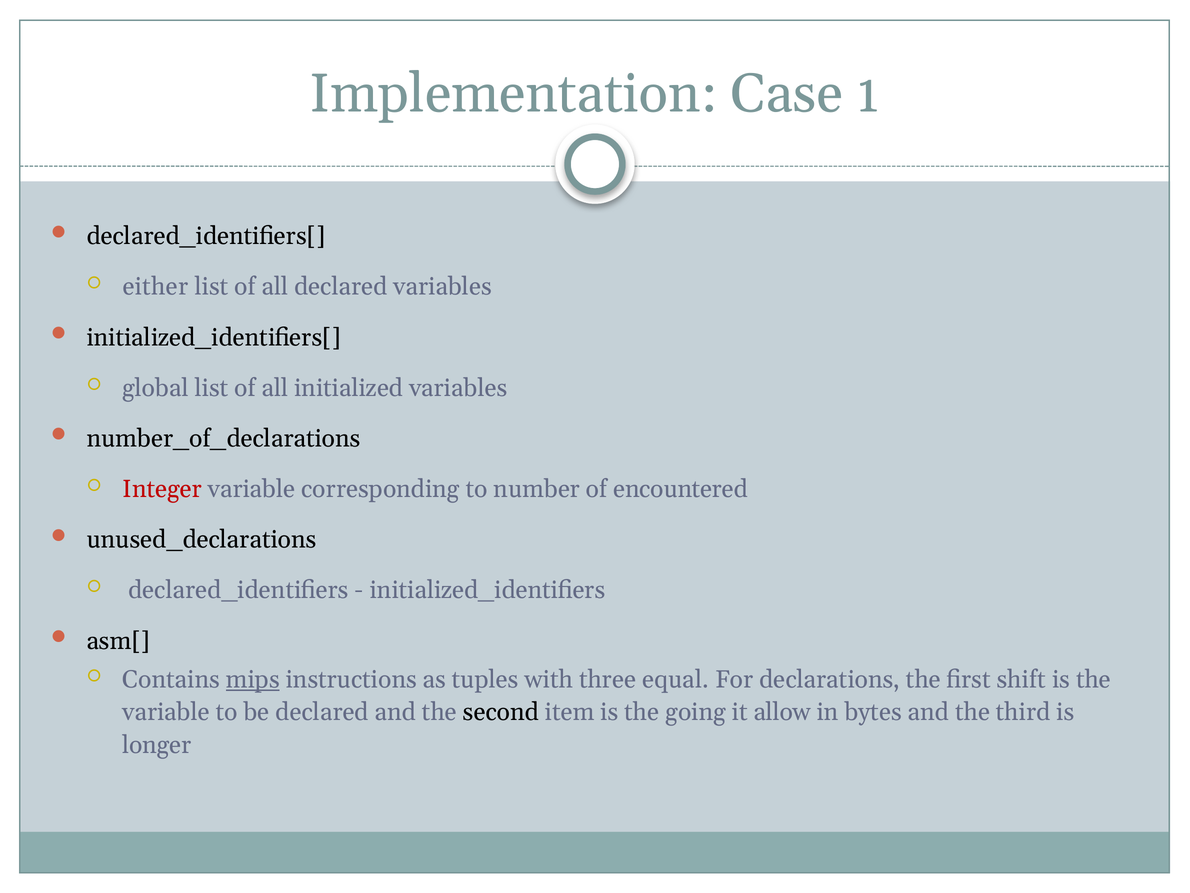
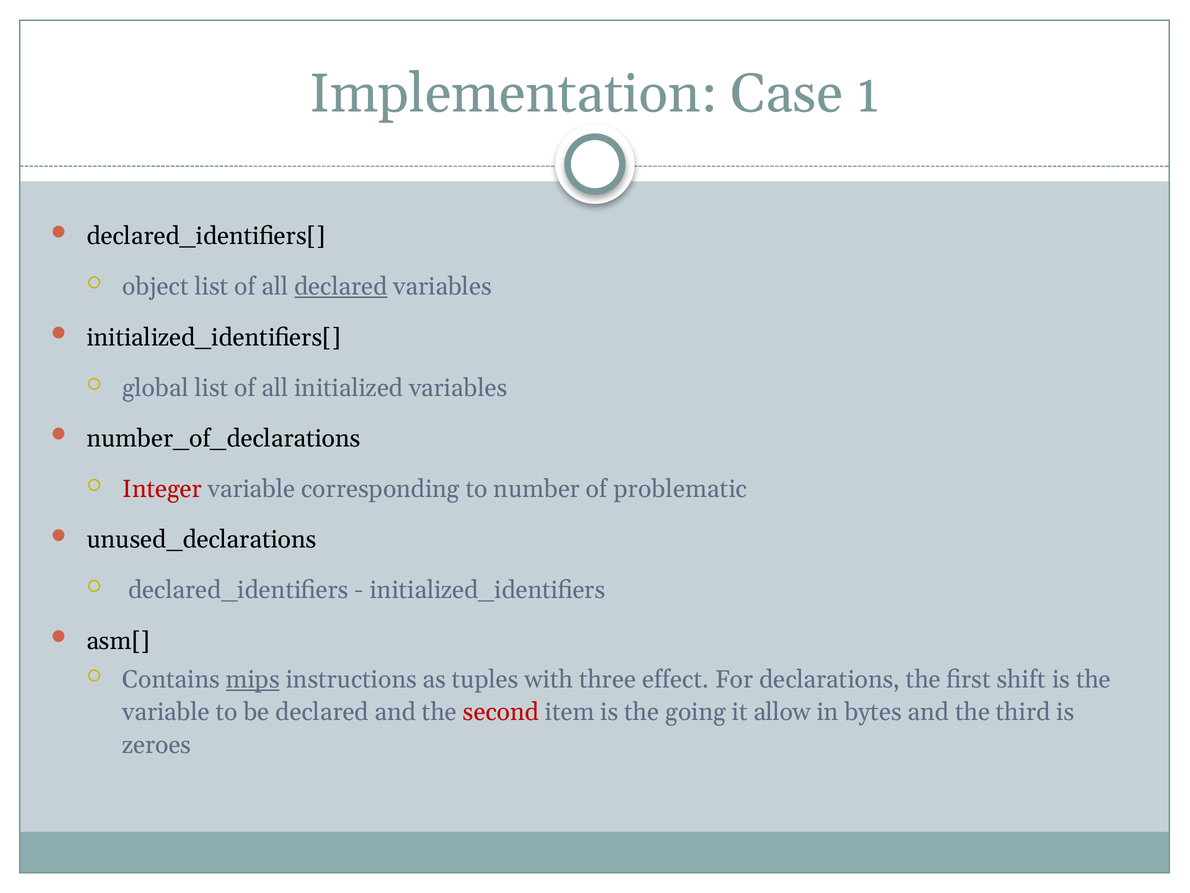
either: either -> object
declared at (341, 287) underline: none -> present
encountered: encountered -> problematic
equal: equal -> effect
second colour: black -> red
longer: longer -> zeroes
